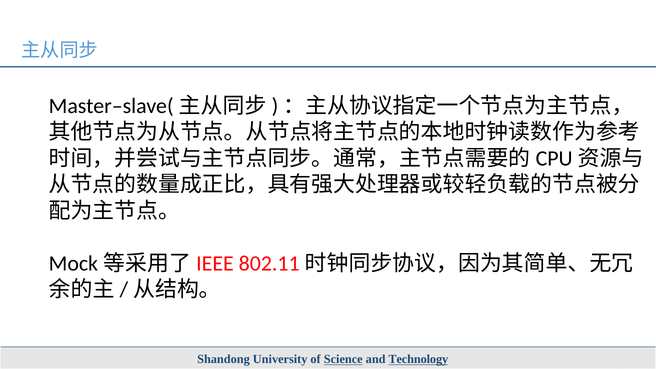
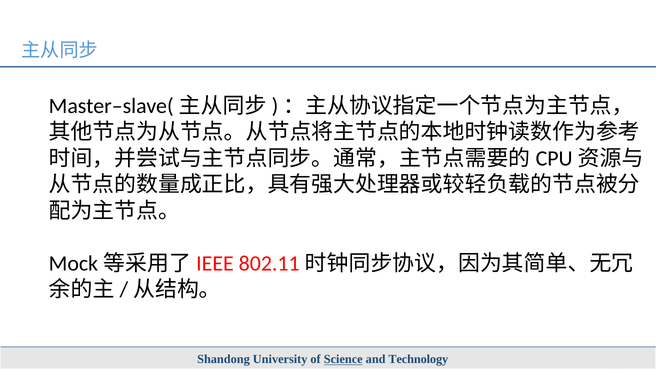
Technology underline: present -> none
